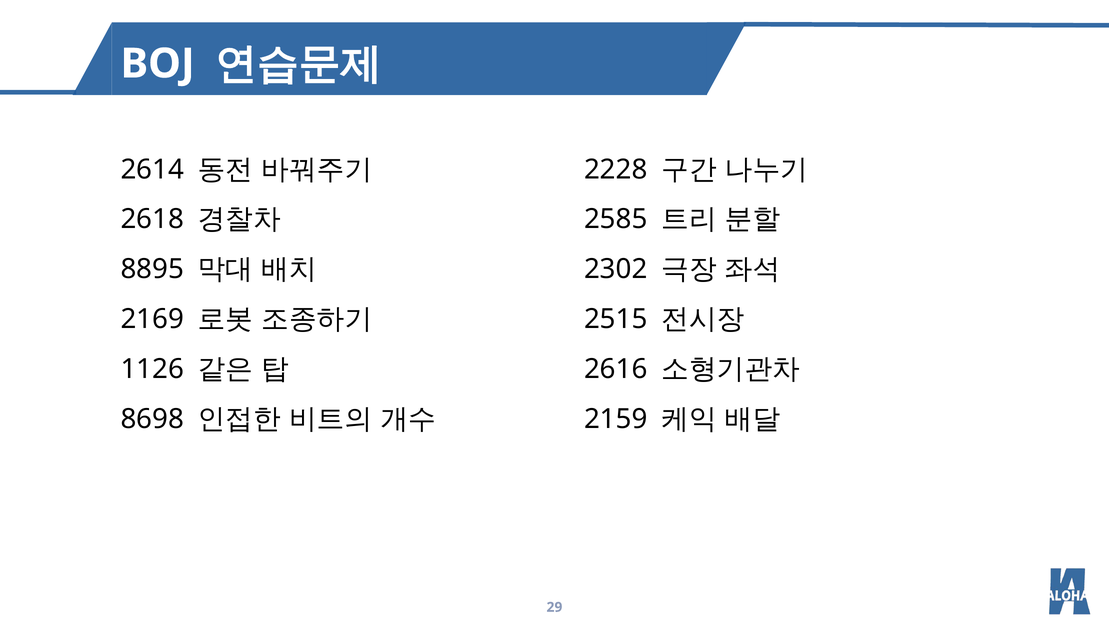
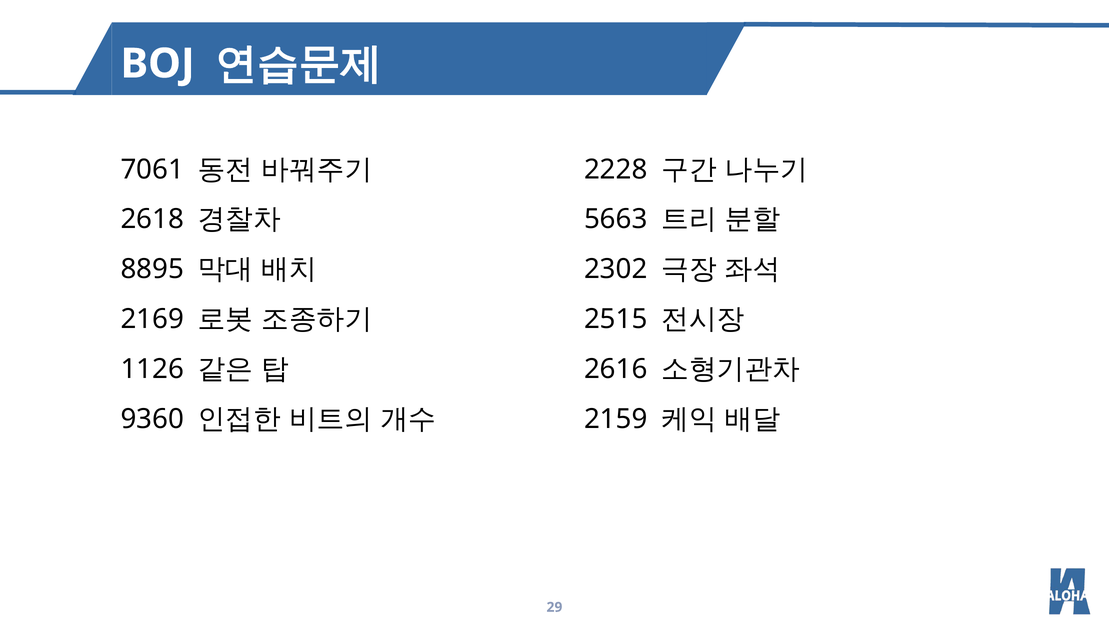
2614: 2614 -> 7061
2585: 2585 -> 5663
8698: 8698 -> 9360
